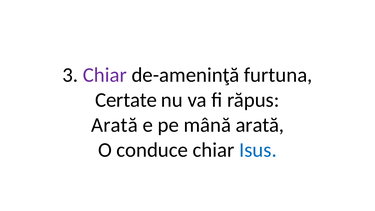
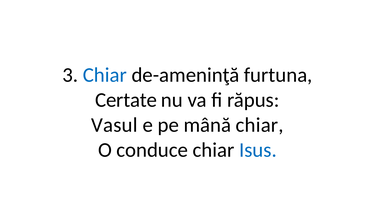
Chiar at (105, 75) colour: purple -> blue
Arată at (114, 125): Arată -> Vasul
mână arată: arată -> chiar
